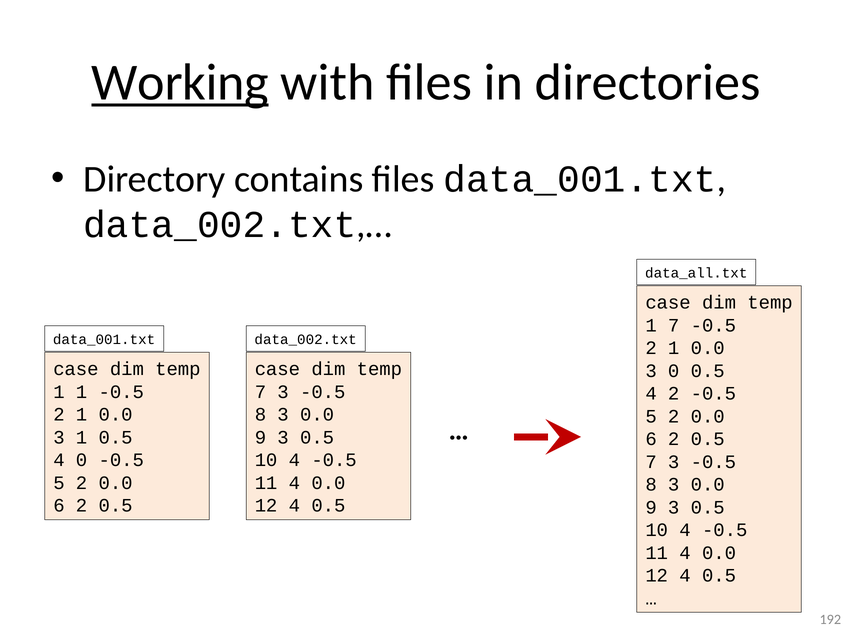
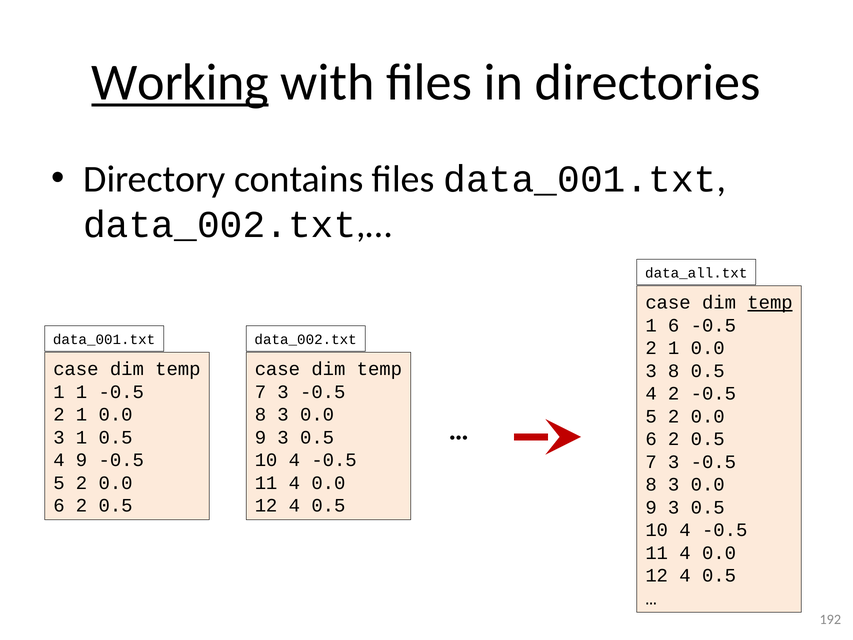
temp at (770, 302) underline: none -> present
1 7: 7 -> 6
3 0: 0 -> 8
4 0: 0 -> 9
